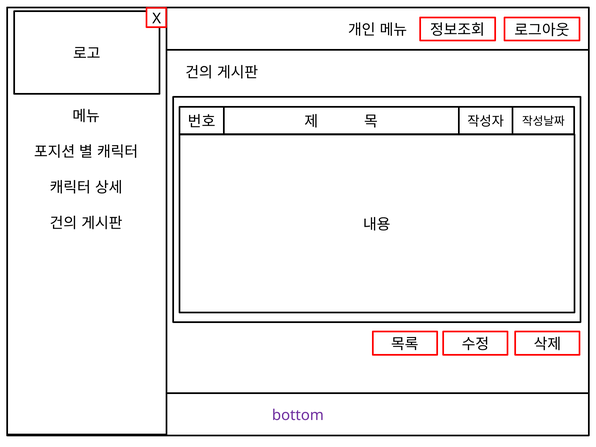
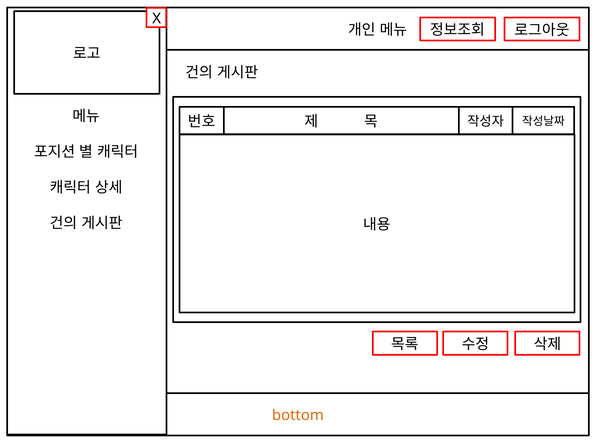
bottom colour: purple -> orange
